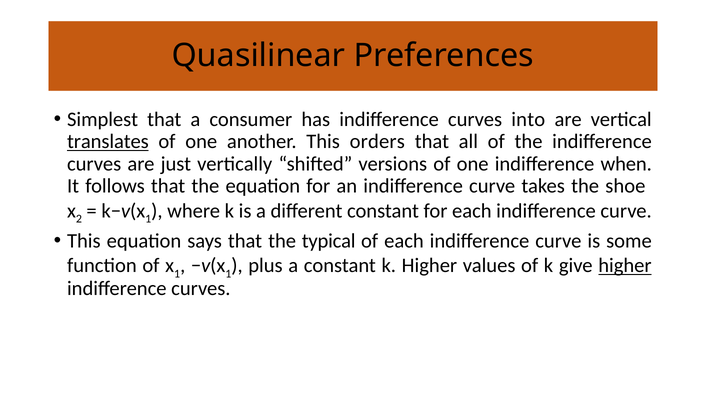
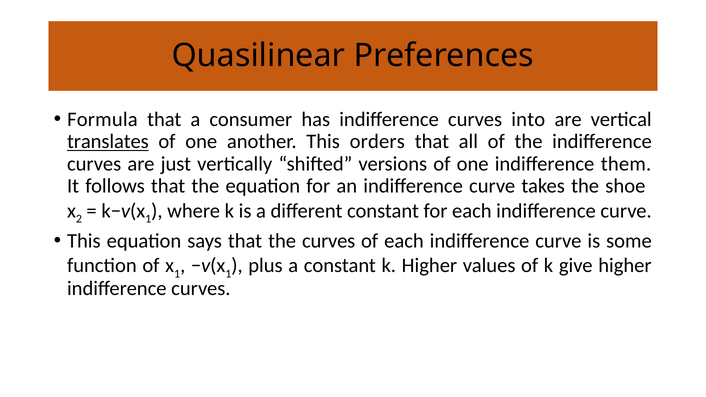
Simplest: Simplest -> Formula
when: when -> them
the typical: typical -> curves
higher at (625, 266) underline: present -> none
